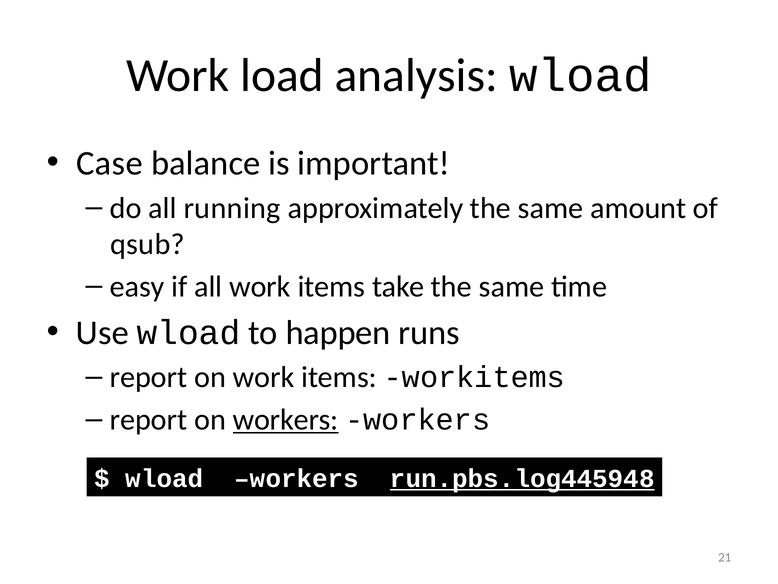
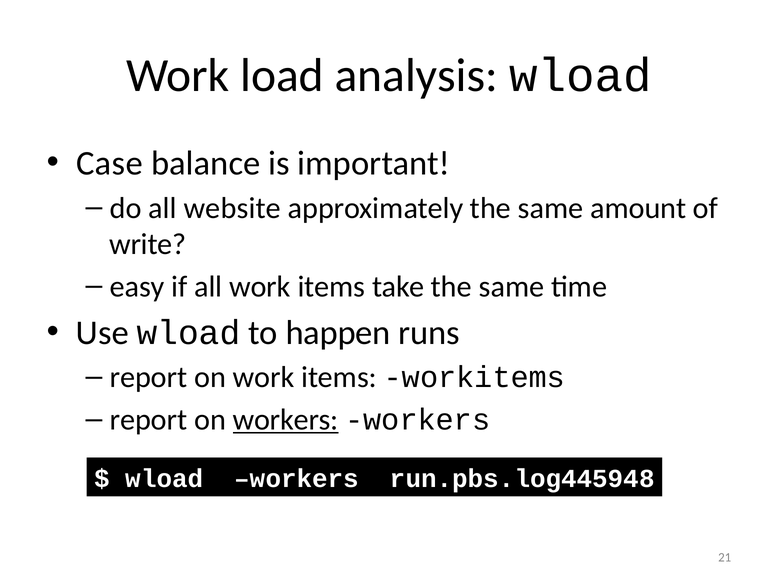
running: running -> website
qsub: qsub -> write
run.pbs.log445948 underline: present -> none
